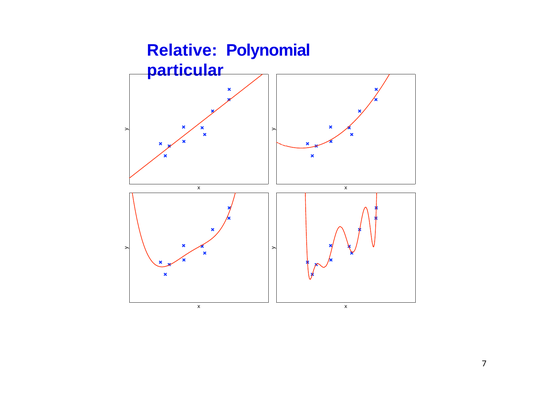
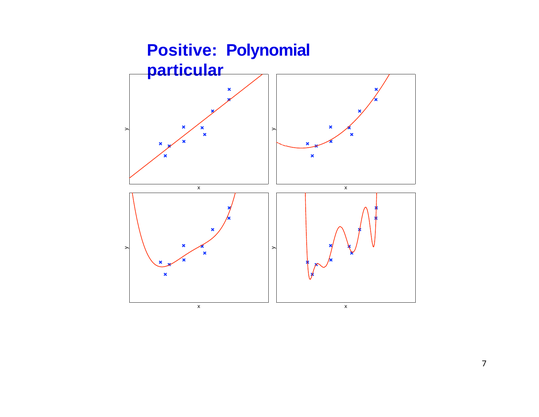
Relative: Relative -> Positive
